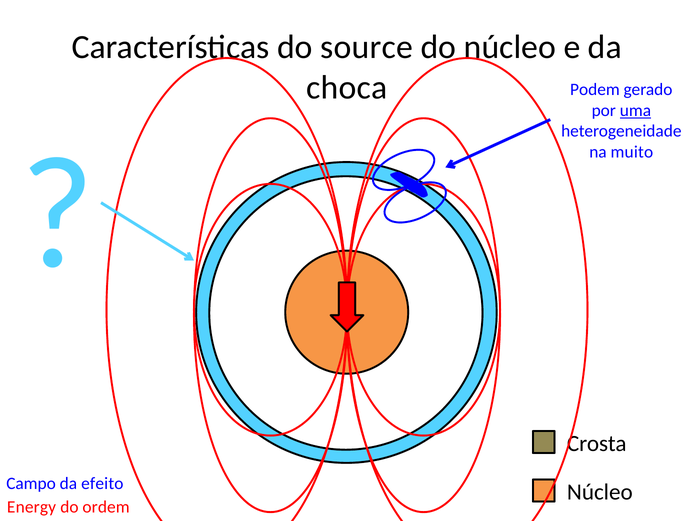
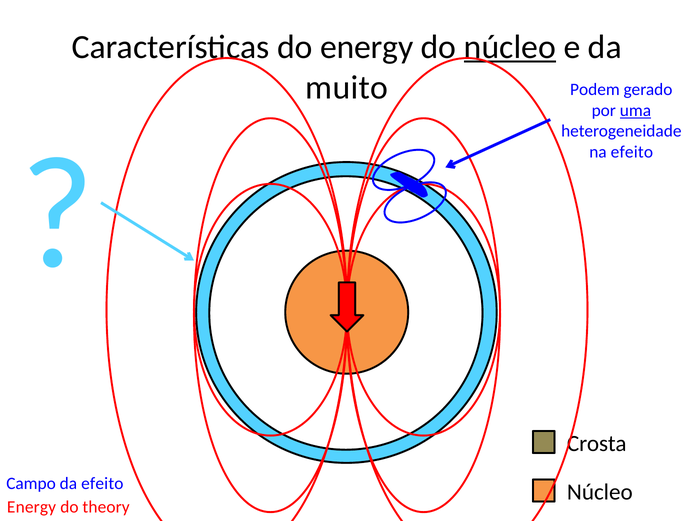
do source: source -> energy
núcleo at (510, 47) underline: none -> present
choca: choca -> muito
na muito: muito -> efeito
ordem: ordem -> theory
